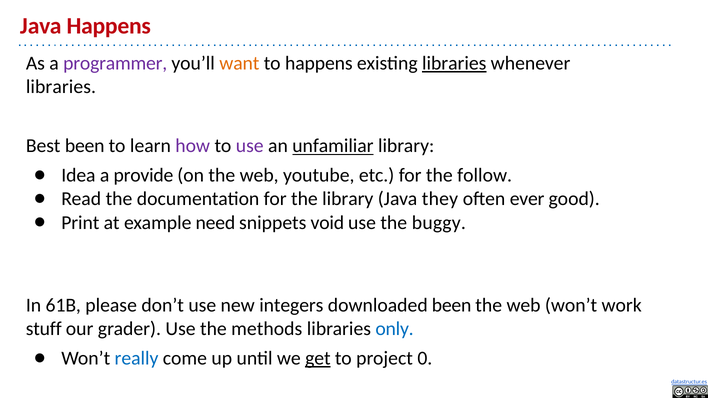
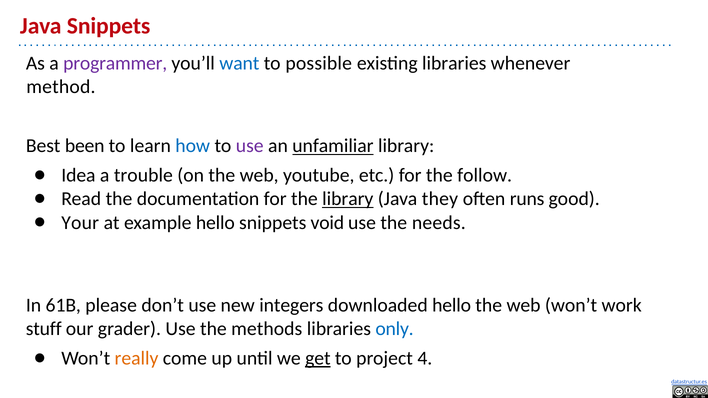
Java Happens: Happens -> Snippets
want colour: orange -> blue
to happens: happens -> possible
libraries at (454, 63) underline: present -> none
libraries at (61, 87): libraries -> method
how colour: purple -> blue
provide: provide -> trouble
library at (348, 199) underline: none -> present
ever: ever -> runs
Print: Print -> Your
example need: need -> hello
buggy: buggy -> needs
downloaded been: been -> hello
really colour: blue -> orange
0: 0 -> 4
